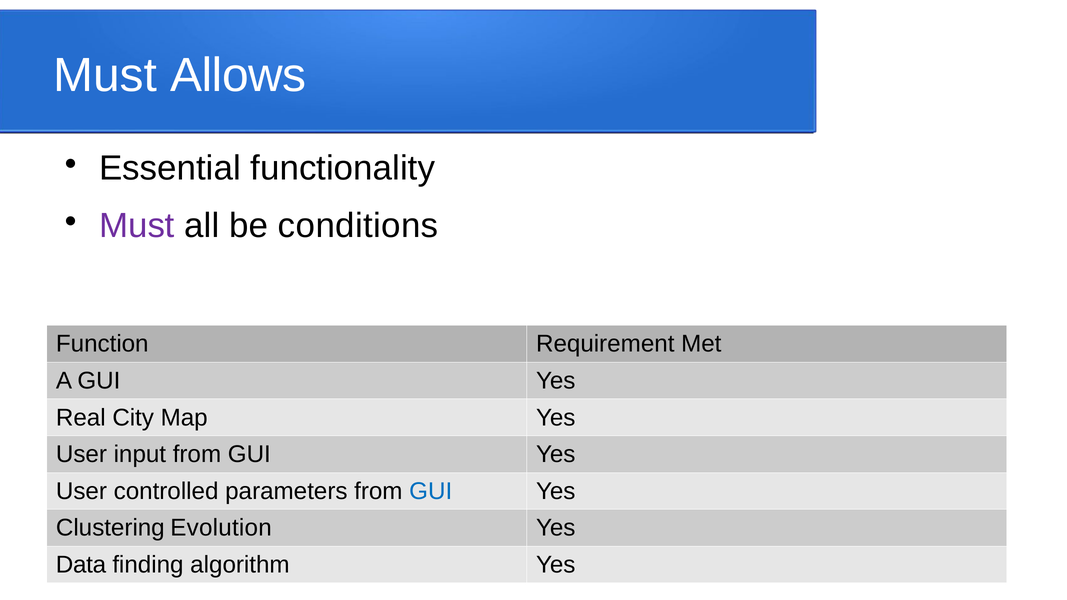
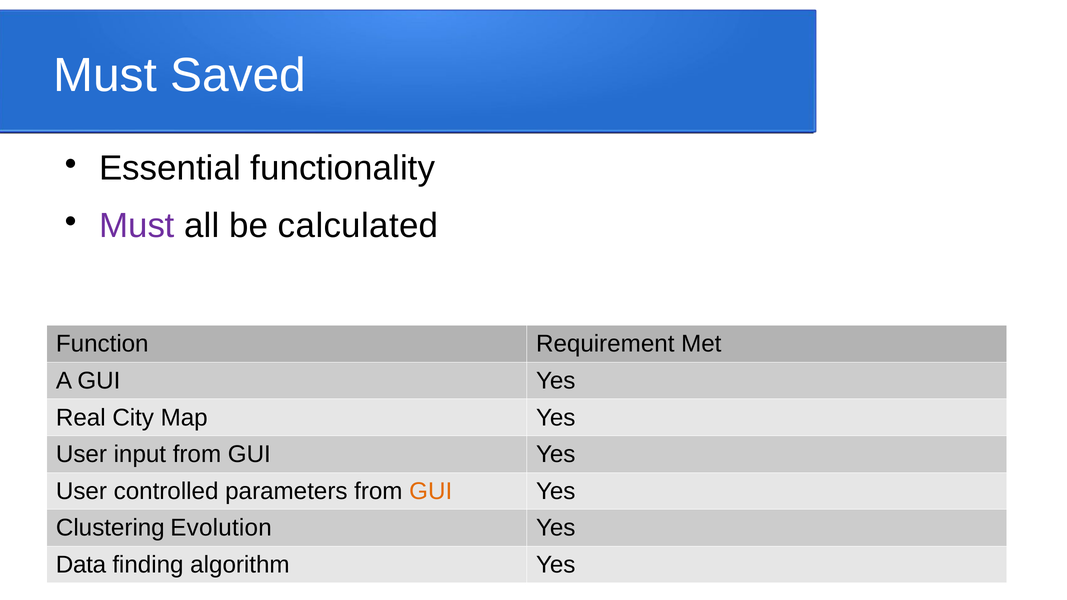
Allows: Allows -> Saved
conditions: conditions -> calculated
GUI at (431, 491) colour: blue -> orange
